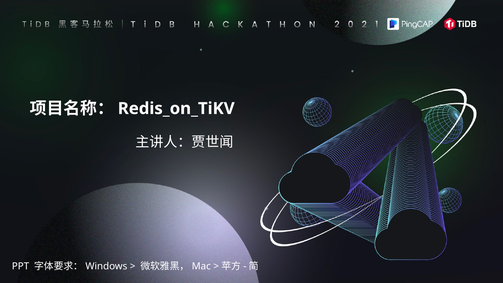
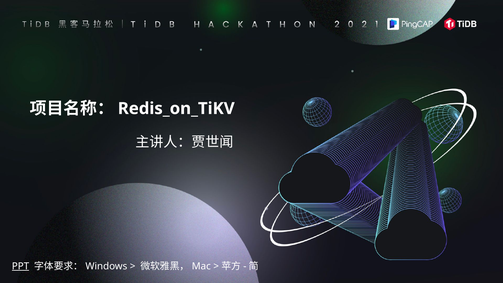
PPT underline: none -> present
